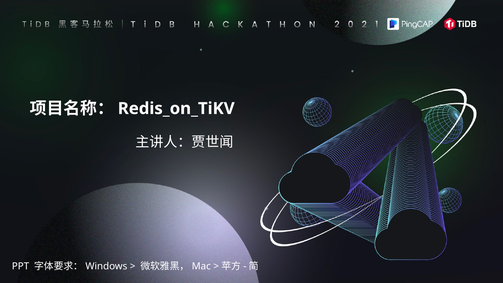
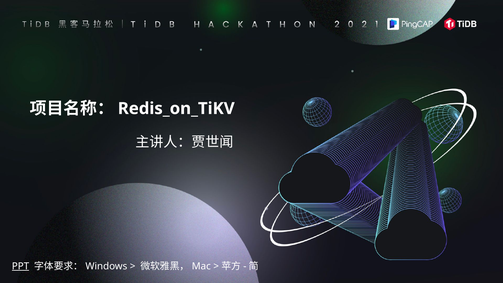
PPT underline: none -> present
